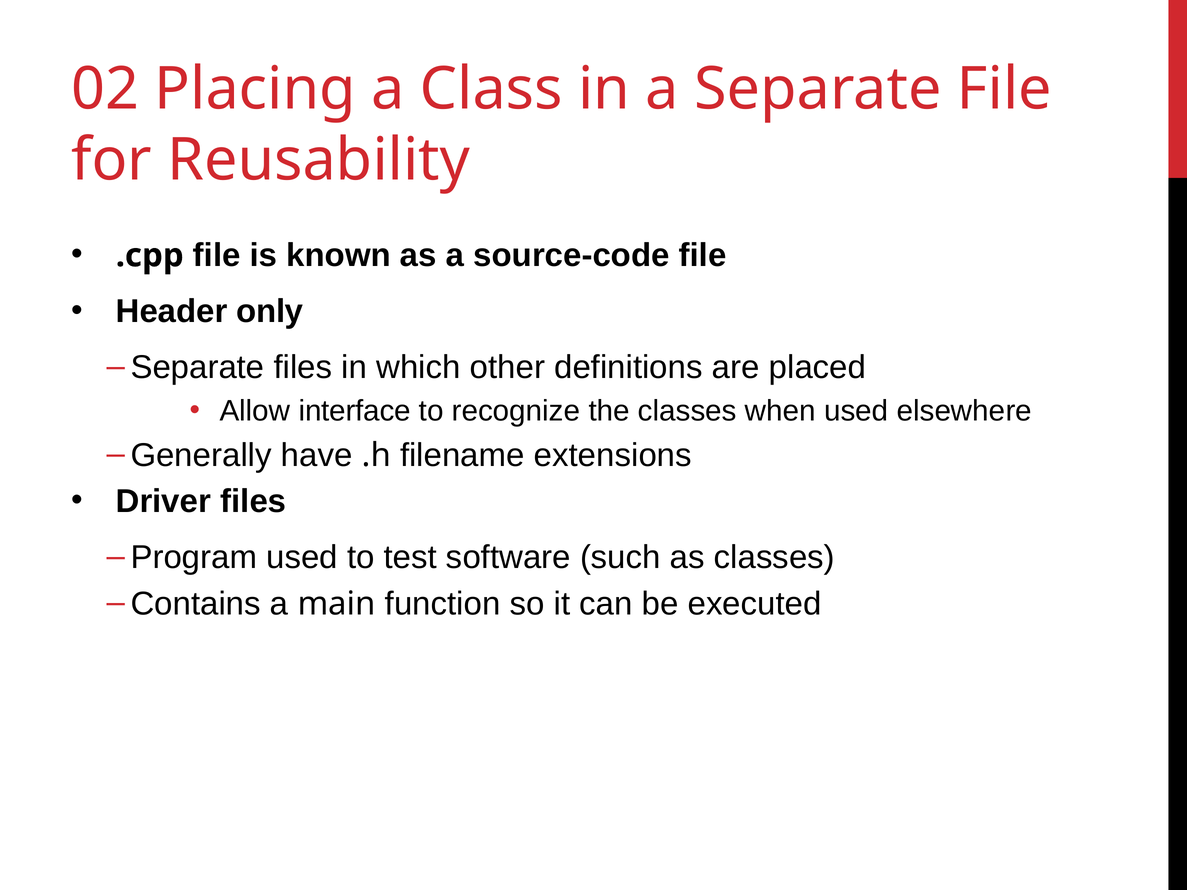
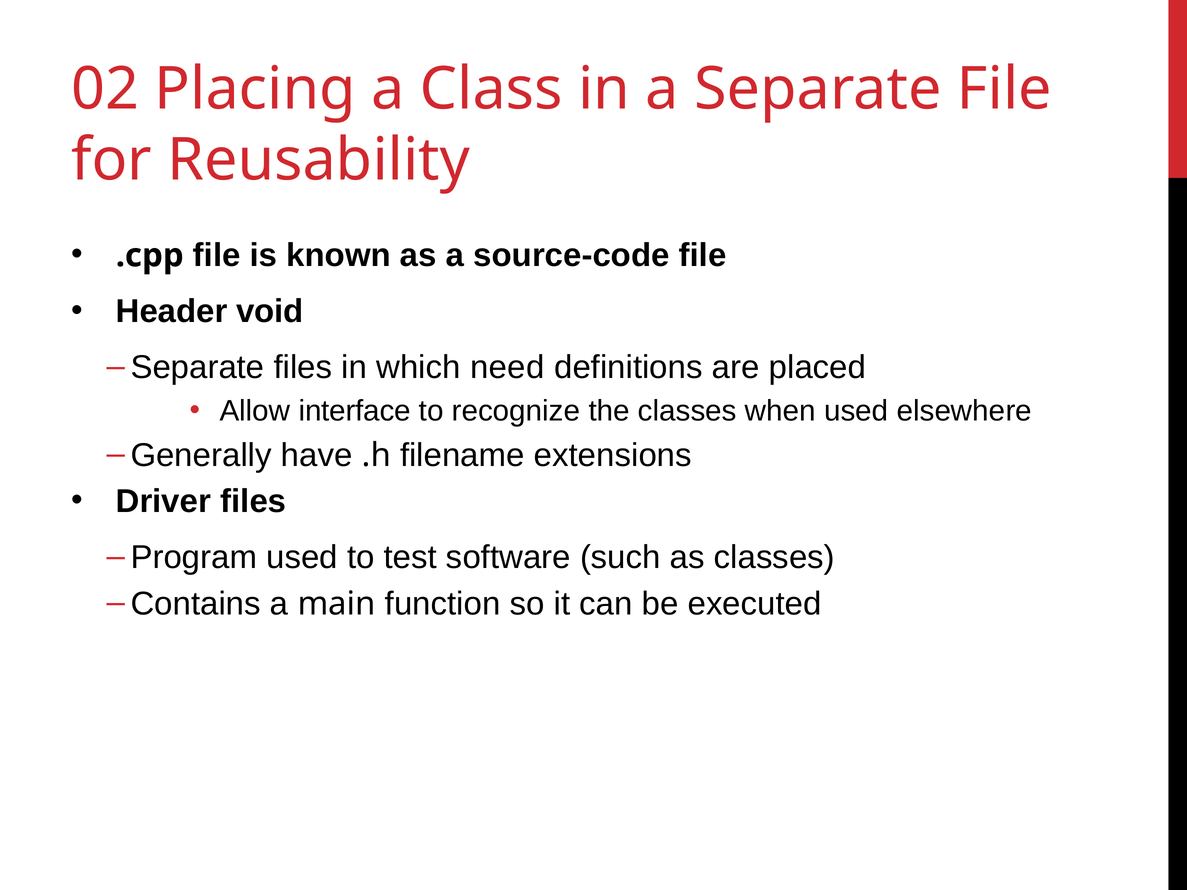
only: only -> void
other: other -> need
